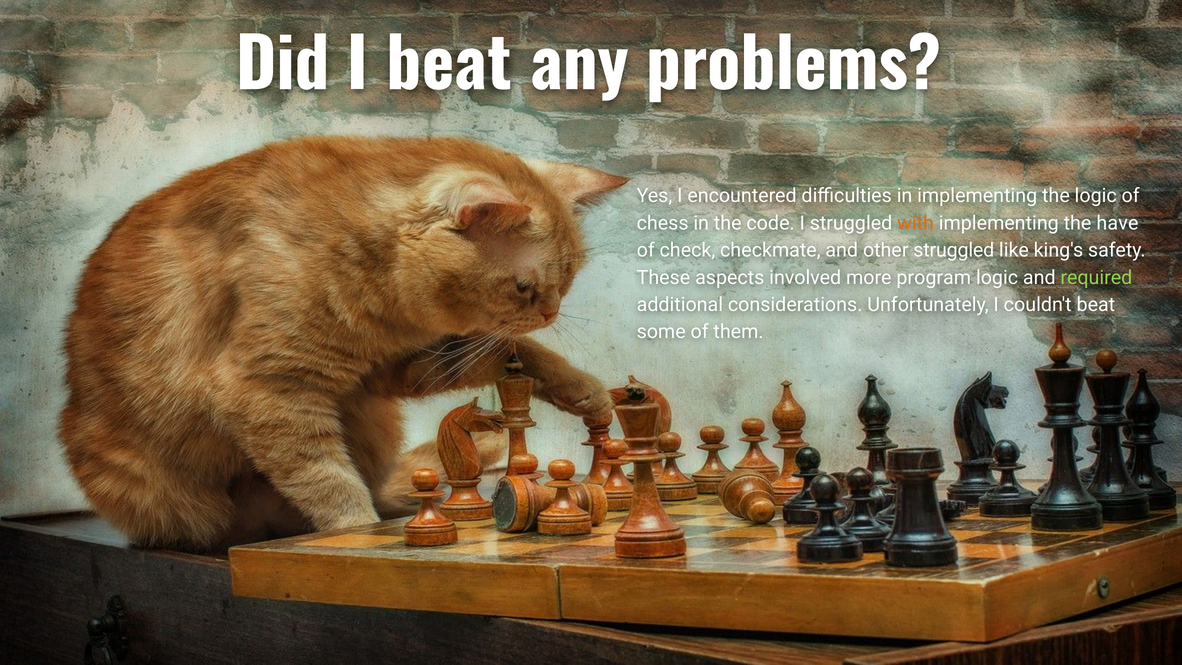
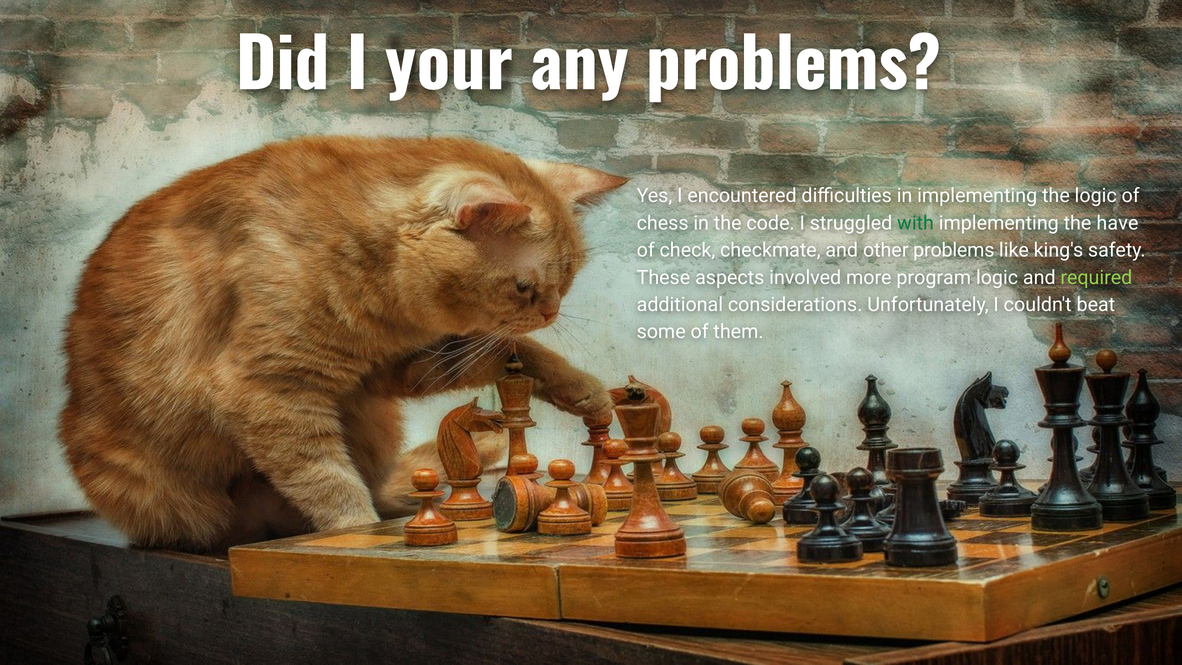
I beat: beat -> your
with colour: orange -> green
other struggled: struggled -> problems
